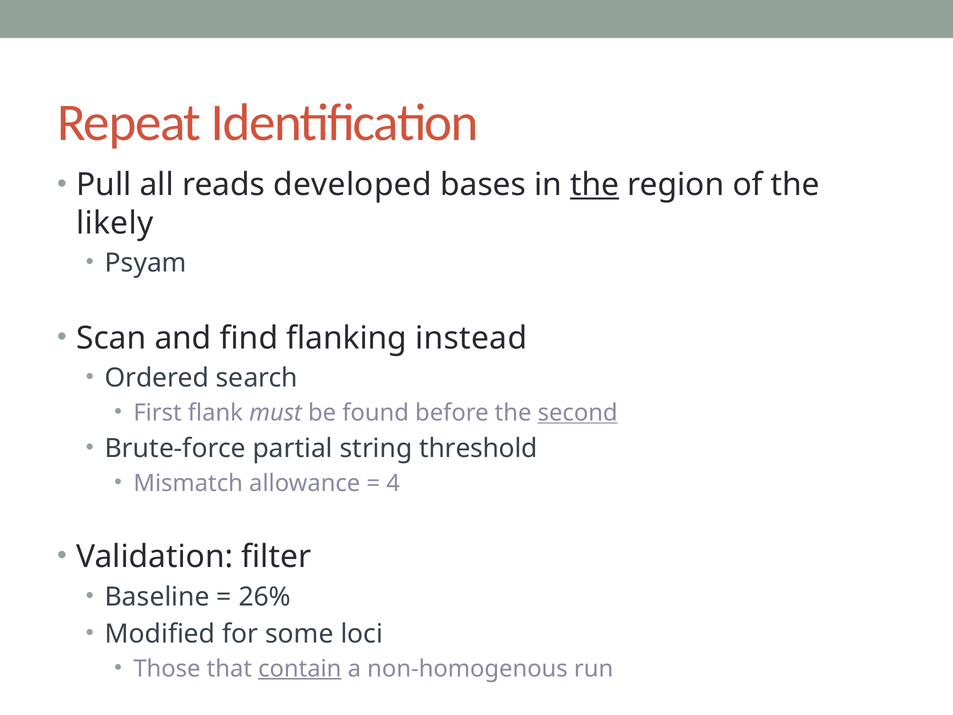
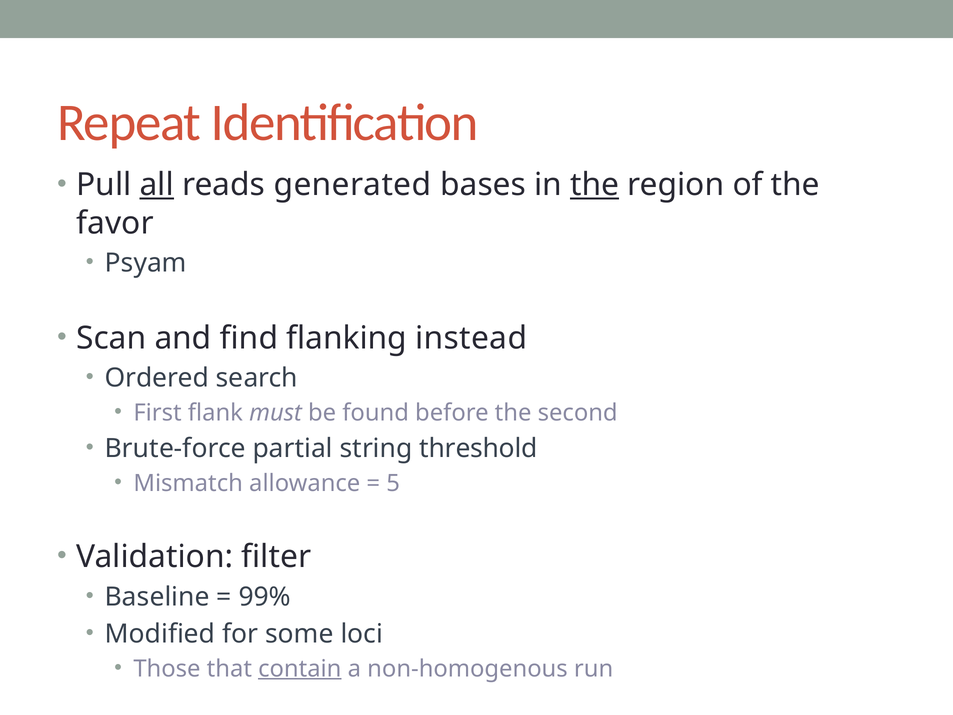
all underline: none -> present
developed: developed -> generated
likely: likely -> favor
second underline: present -> none
4: 4 -> 5
26%: 26% -> 99%
